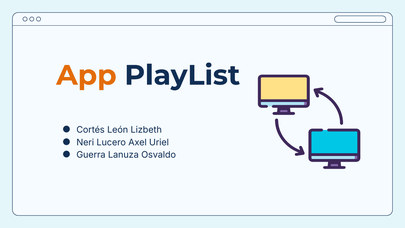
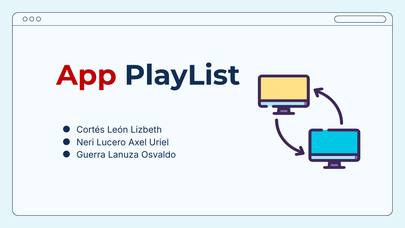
App colour: orange -> red
